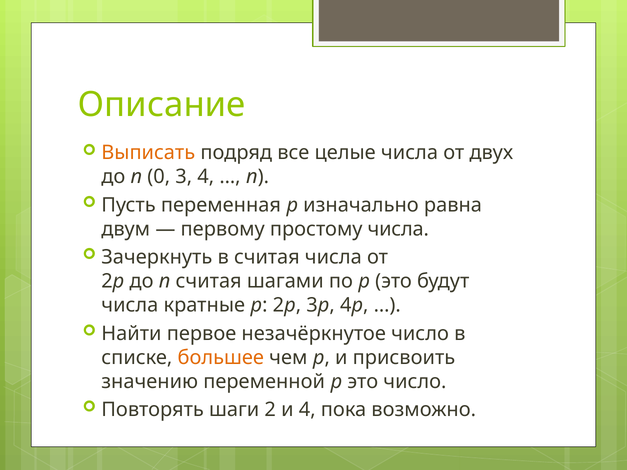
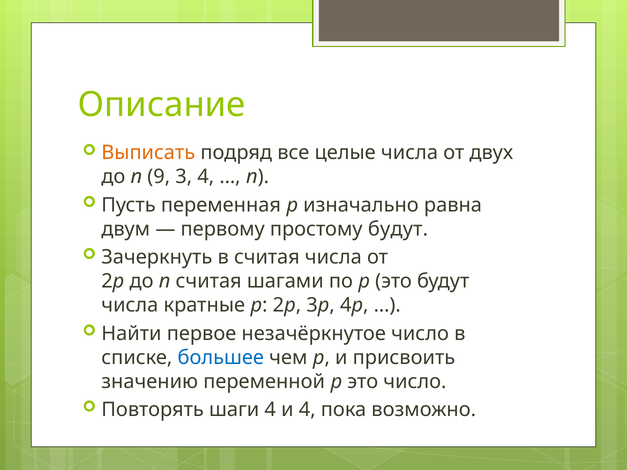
0: 0 -> 9
простому числа: числа -> будут
большее colour: orange -> blue
шаги 2: 2 -> 4
